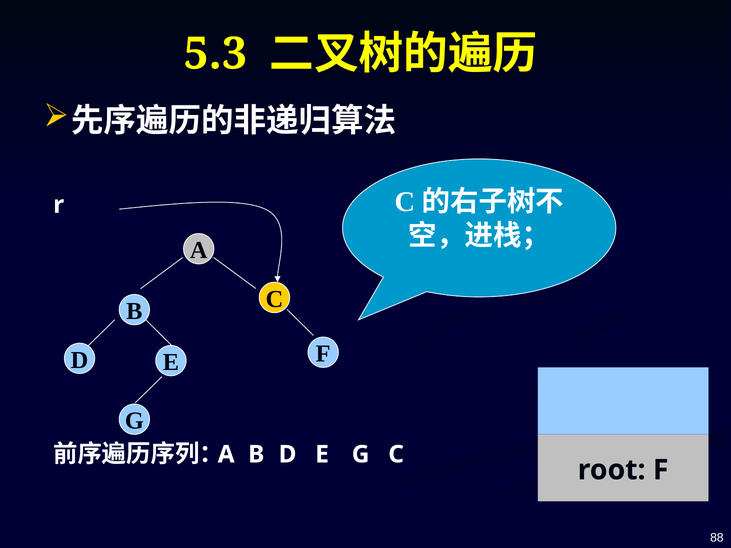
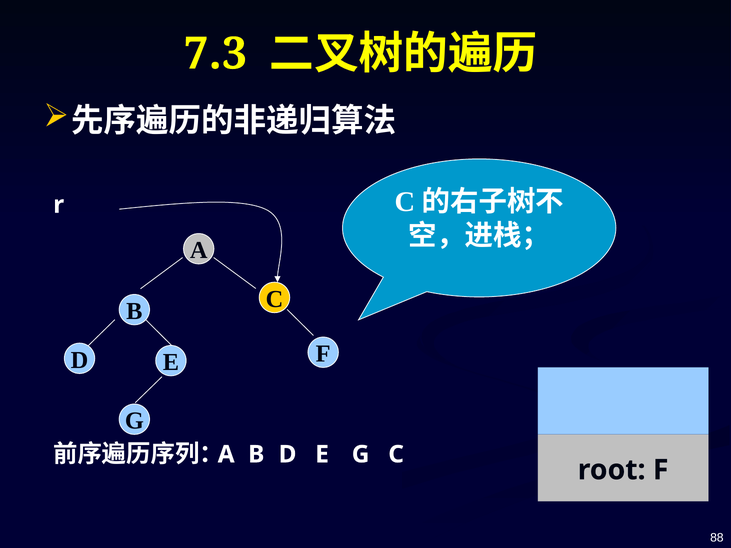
5.3: 5.3 -> 7.3
